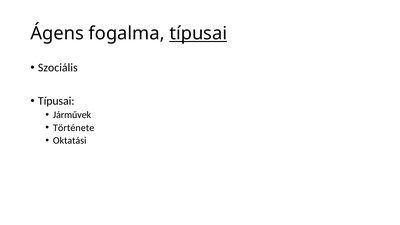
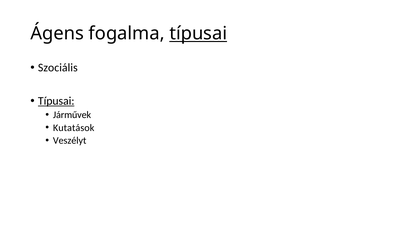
Típusai at (56, 101) underline: none -> present
Története: Története -> Kutatások
Oktatási: Oktatási -> Veszélyt
